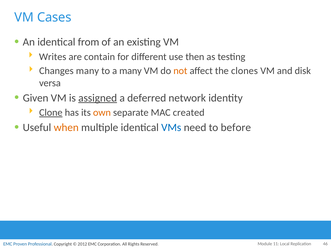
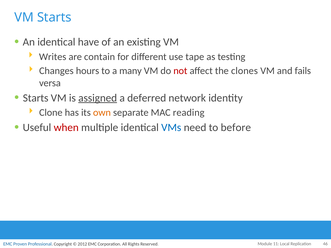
VM Cases: Cases -> Starts
from: from -> have
then: then -> tape
Changes many: many -> hours
not colour: orange -> red
disk: disk -> fails
Given at (36, 98): Given -> Starts
Clone underline: present -> none
created: created -> reading
when colour: orange -> red
